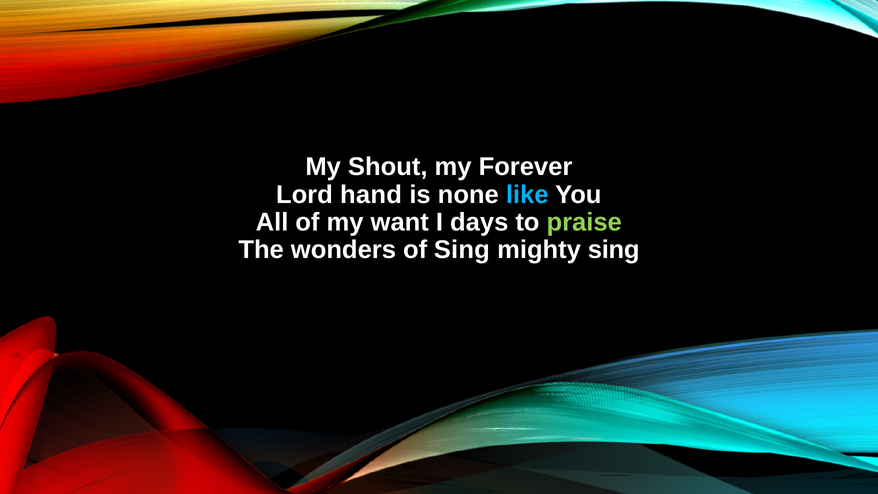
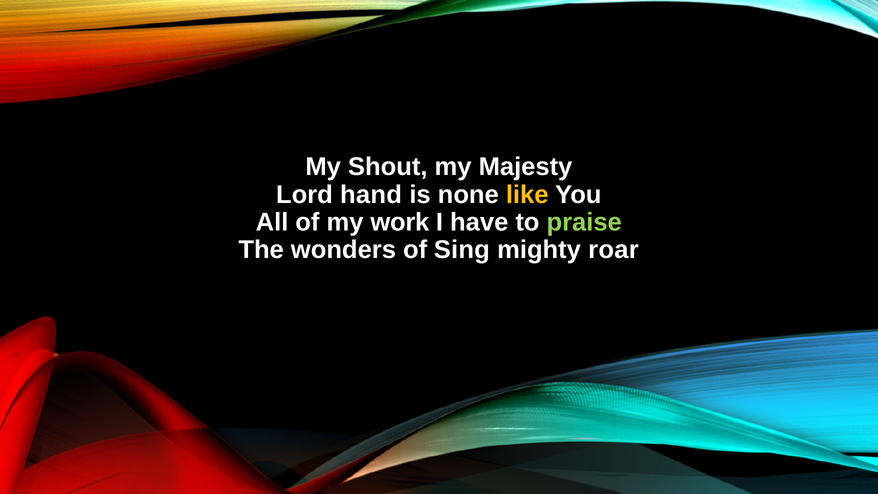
Forever: Forever -> Majesty
like colour: light blue -> yellow
want: want -> work
days: days -> have
mighty sing: sing -> roar
